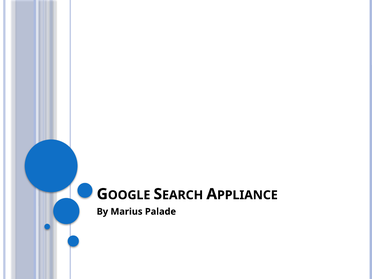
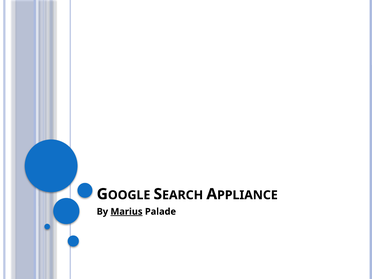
Marius underline: none -> present
